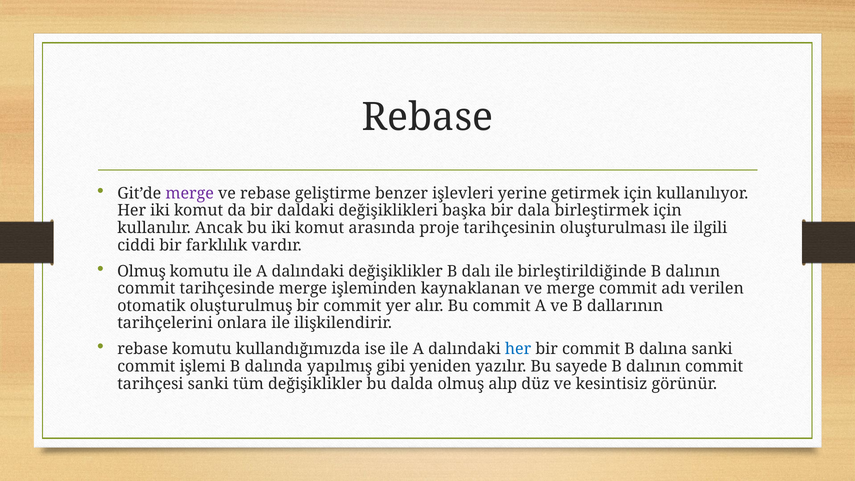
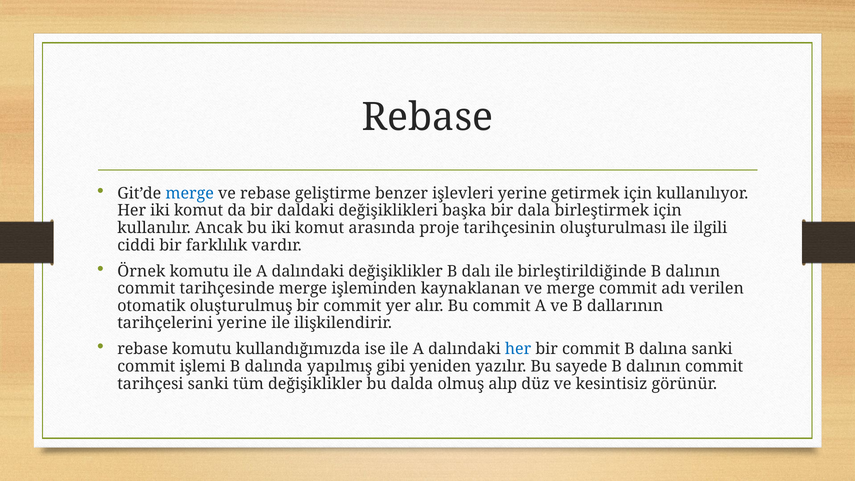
merge at (190, 193) colour: purple -> blue
Olmuş at (142, 271): Olmuş -> Örnek
tarihçelerini onlara: onlara -> yerine
